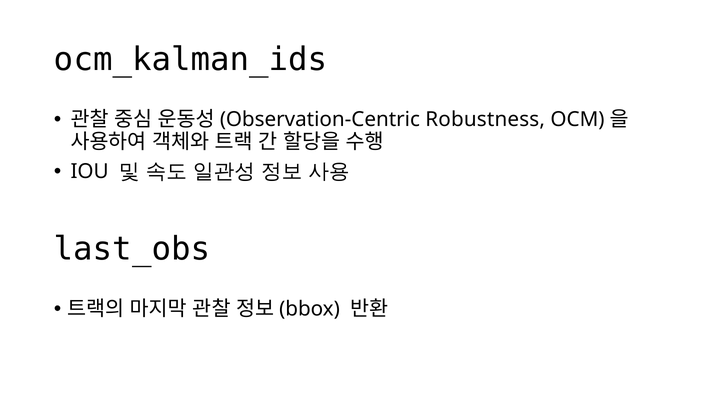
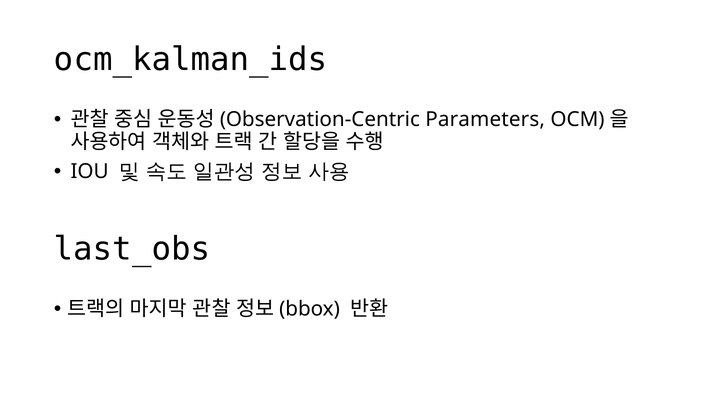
Robustness: Robustness -> Parameters
